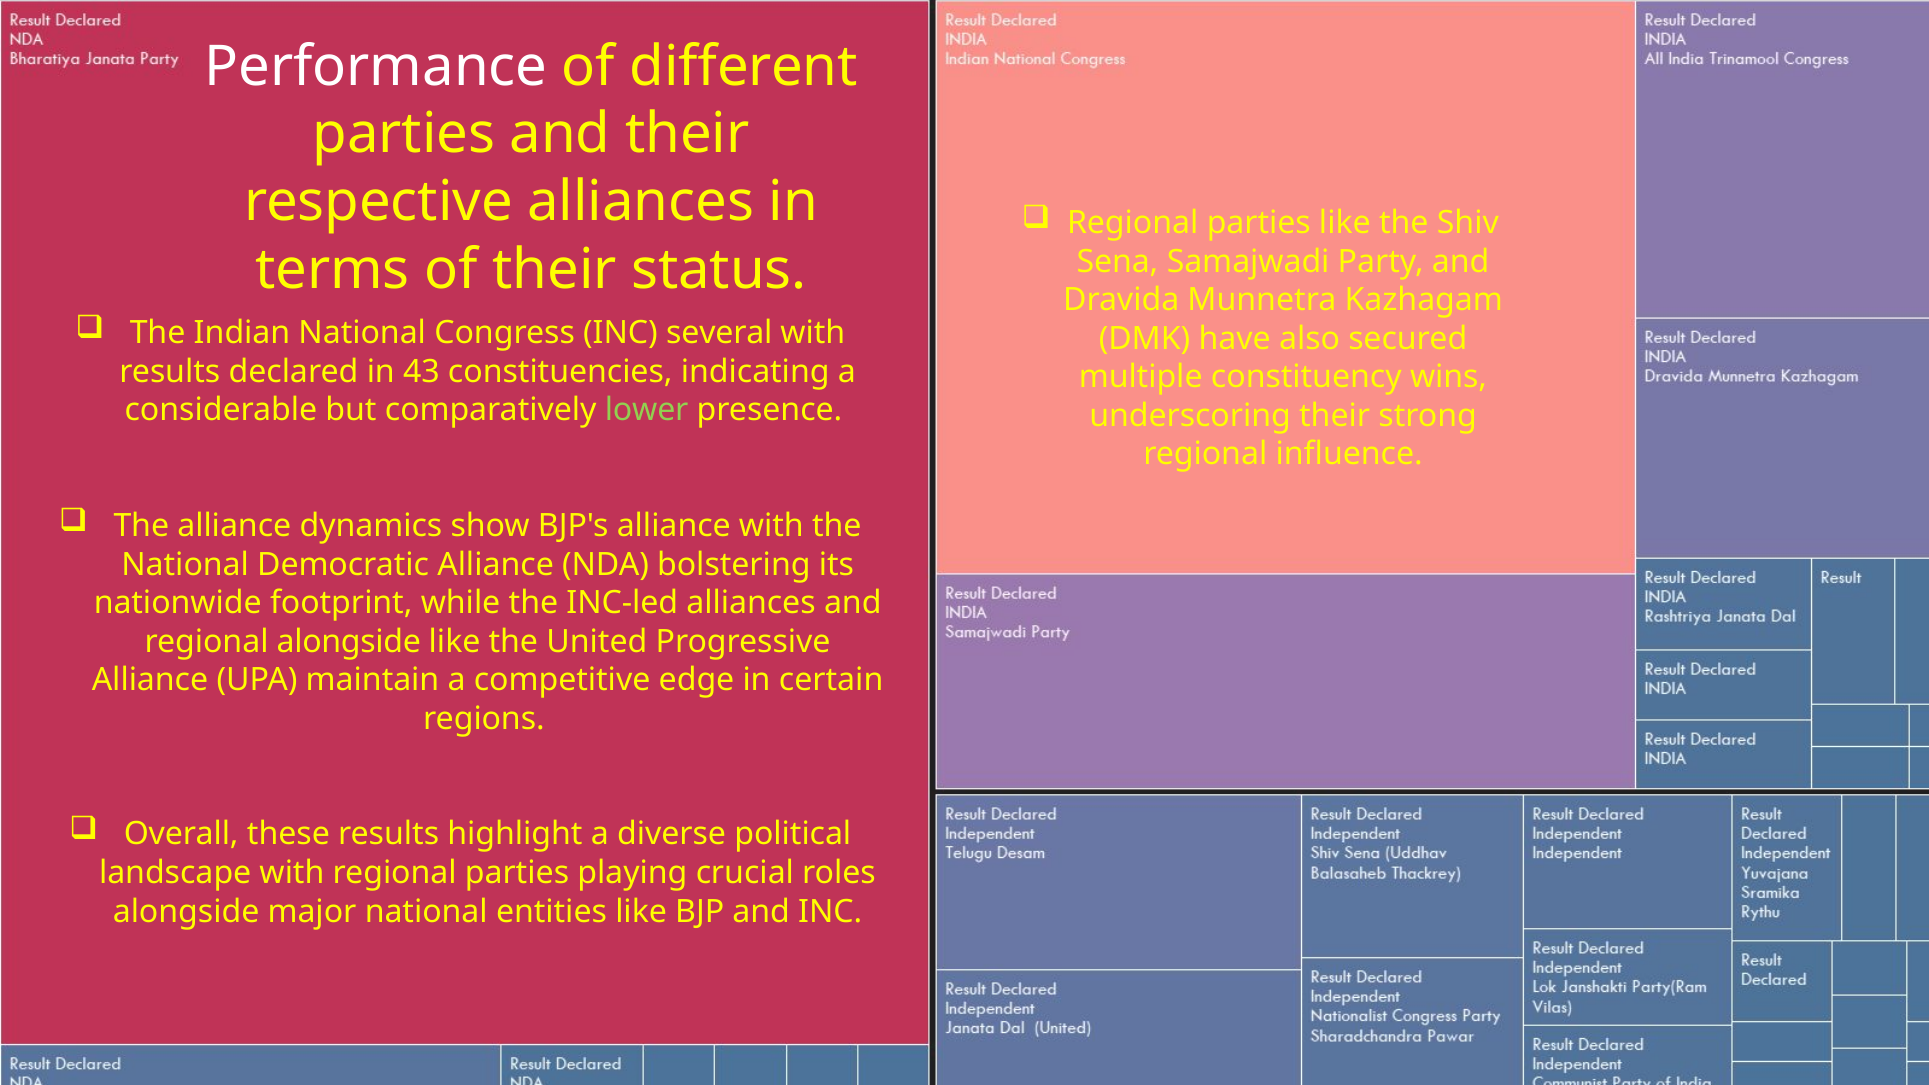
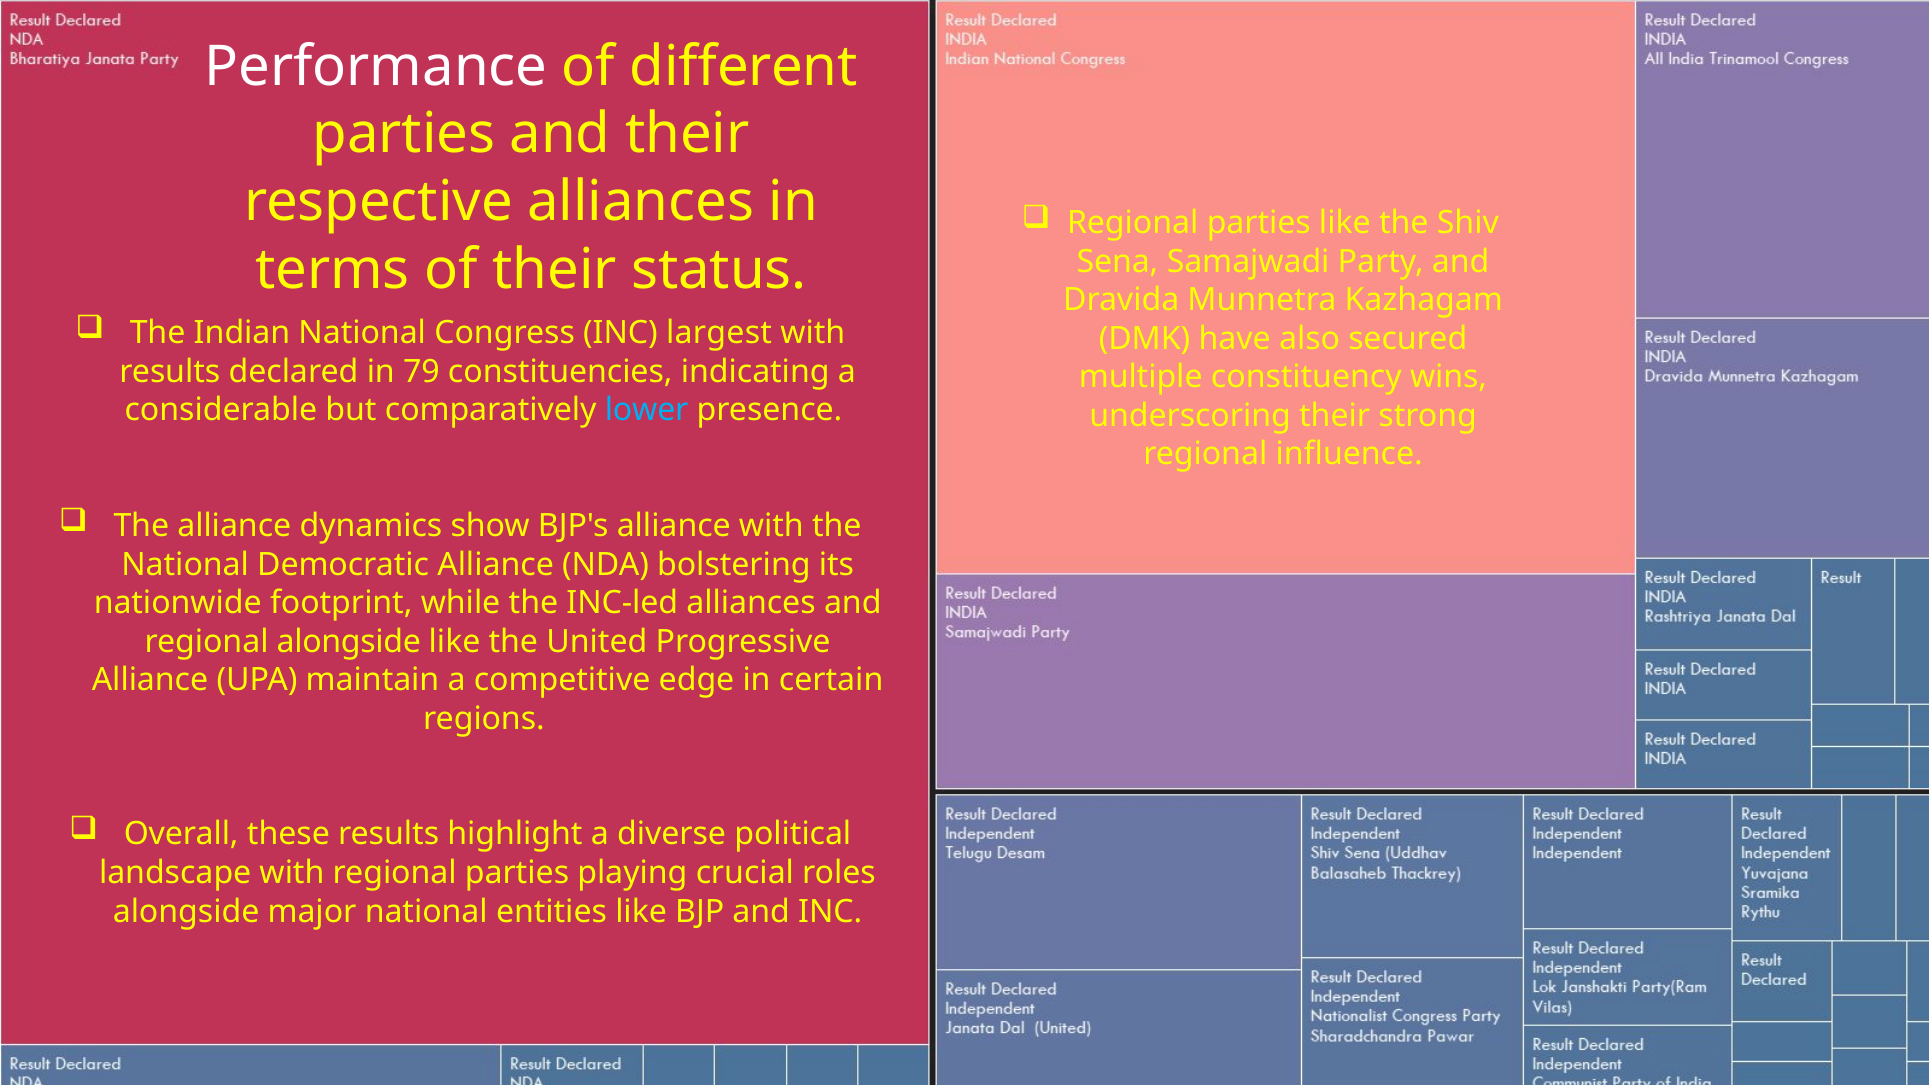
several: several -> largest
43: 43 -> 79
lower colour: light green -> light blue
